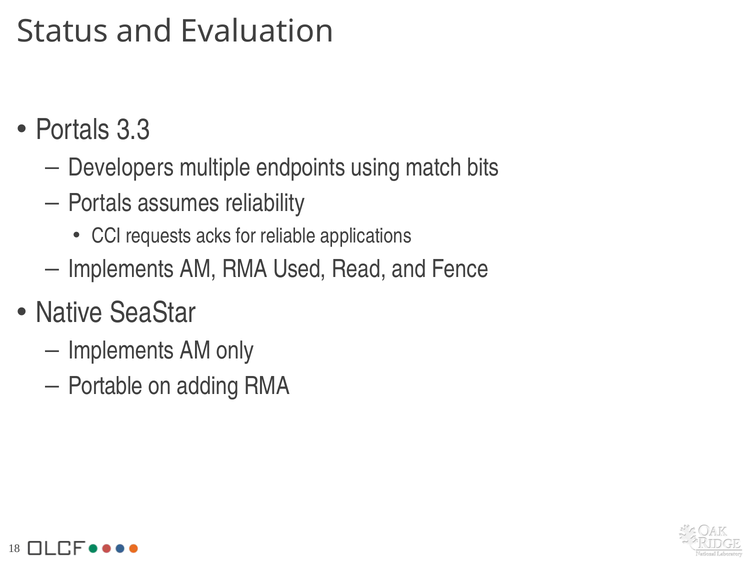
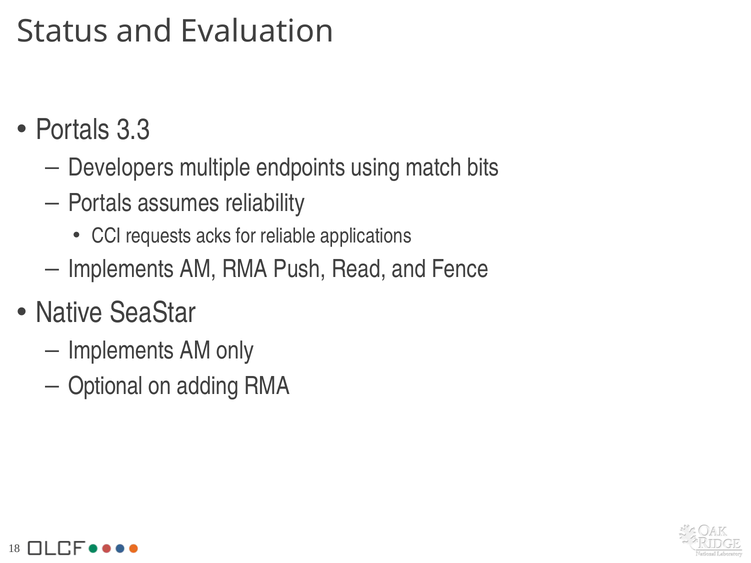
Used: Used -> Push
Portable: Portable -> Optional
